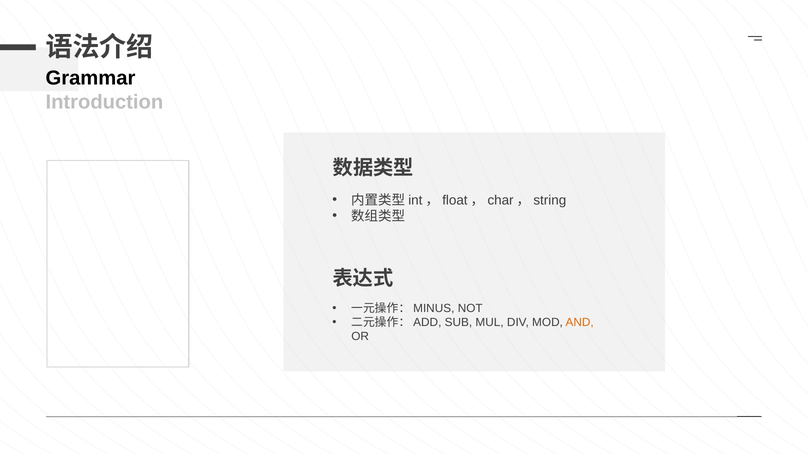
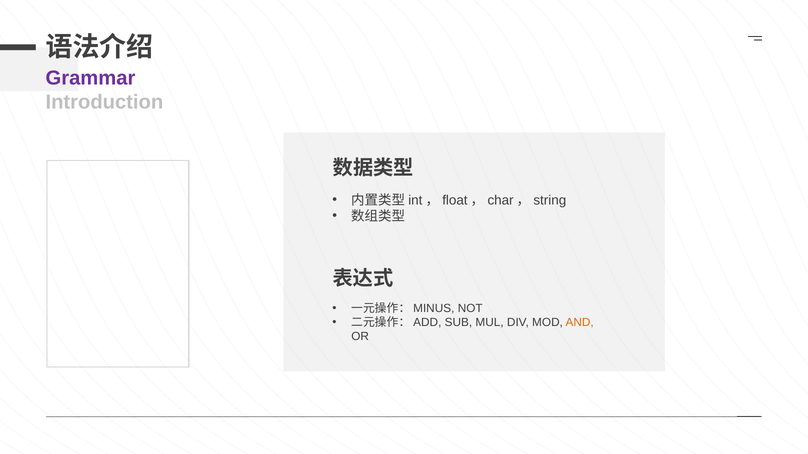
Grammar colour: black -> purple
